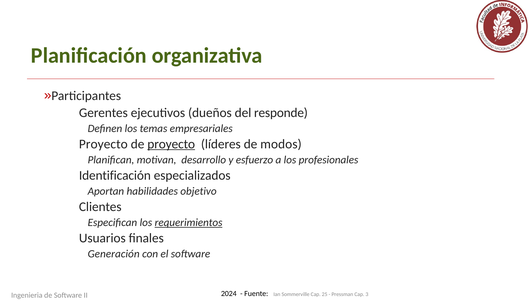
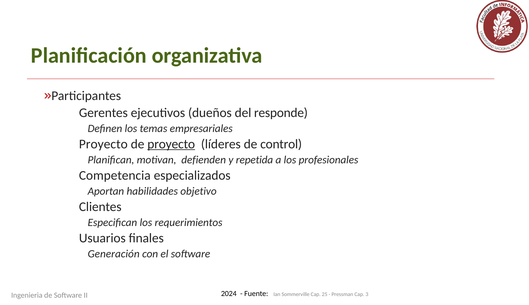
modos: modos -> control
desarrollo: desarrollo -> defienden
esfuerzo: esfuerzo -> repetida
Identificación: Identificación -> Competencia
requerimientos underline: present -> none
